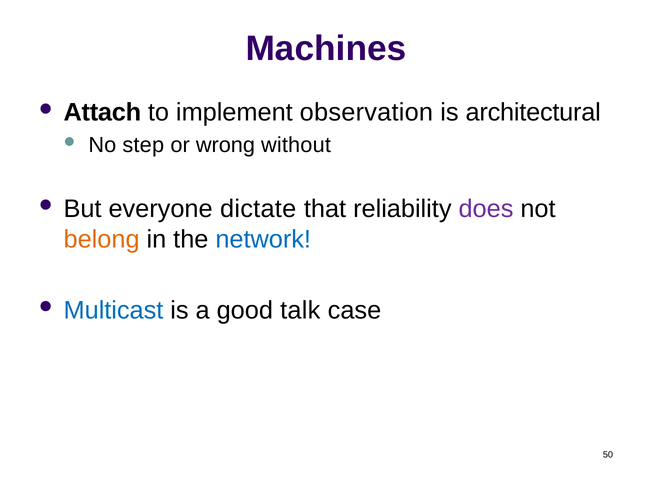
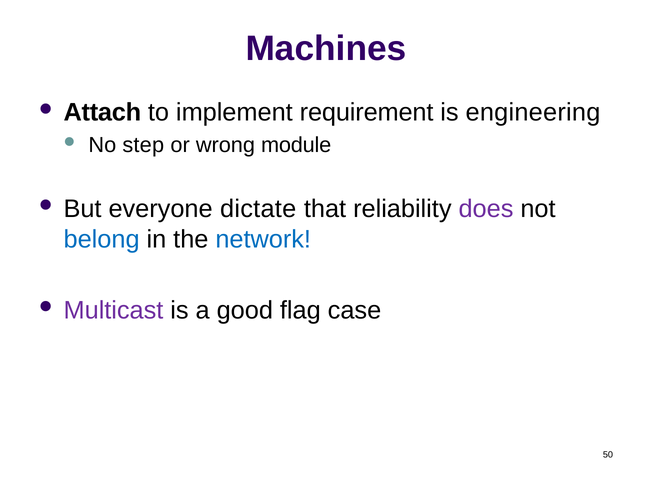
observation: observation -> requirement
architectural: architectural -> engineering
without: without -> module
belong colour: orange -> blue
Multicast colour: blue -> purple
talk: talk -> flag
